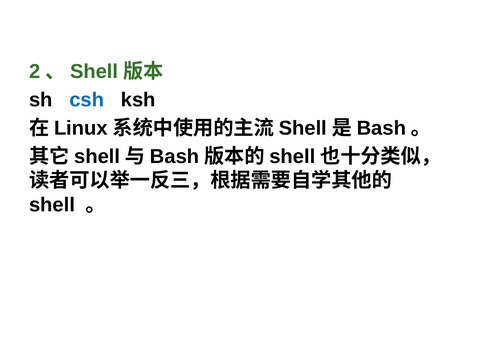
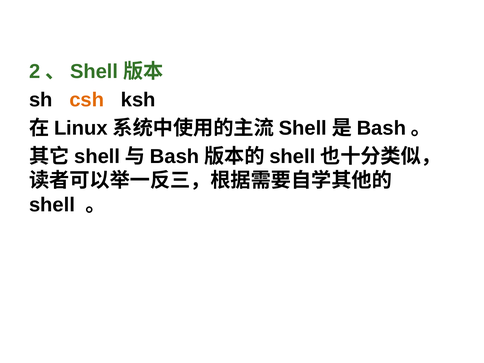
csh colour: blue -> orange
